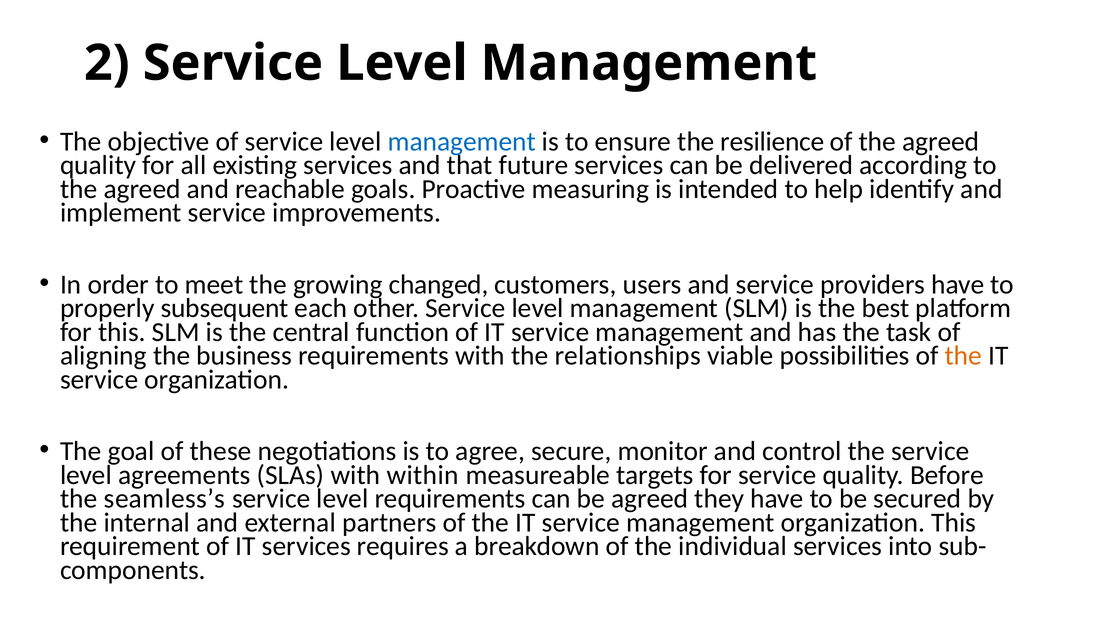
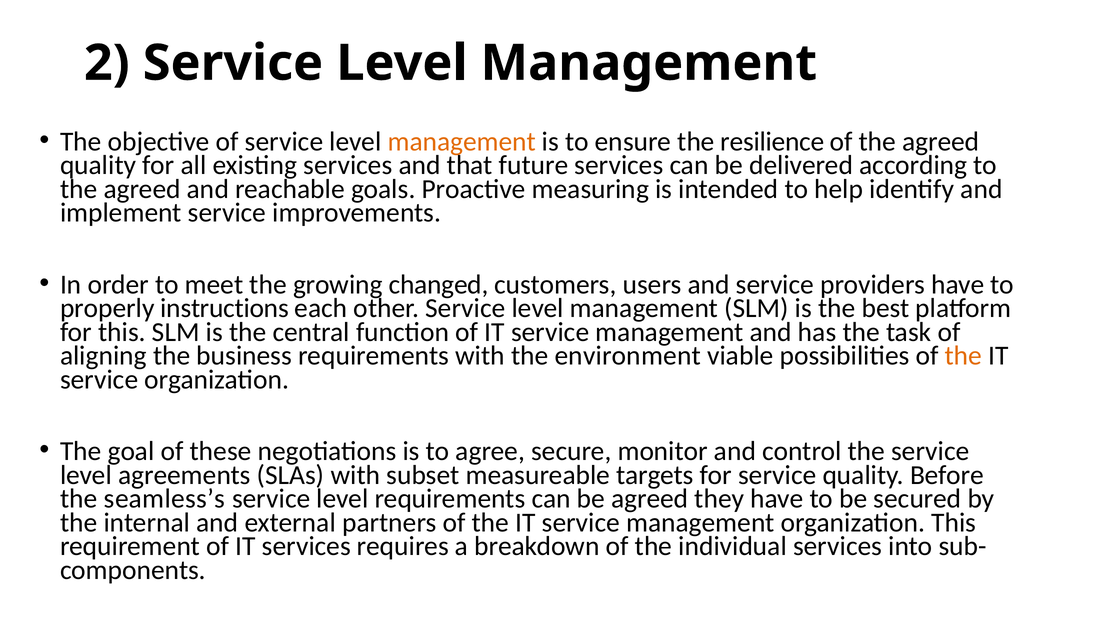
management at (462, 142) colour: blue -> orange
subsequent: subsequent -> instructions
relationships: relationships -> environment
within: within -> subset
